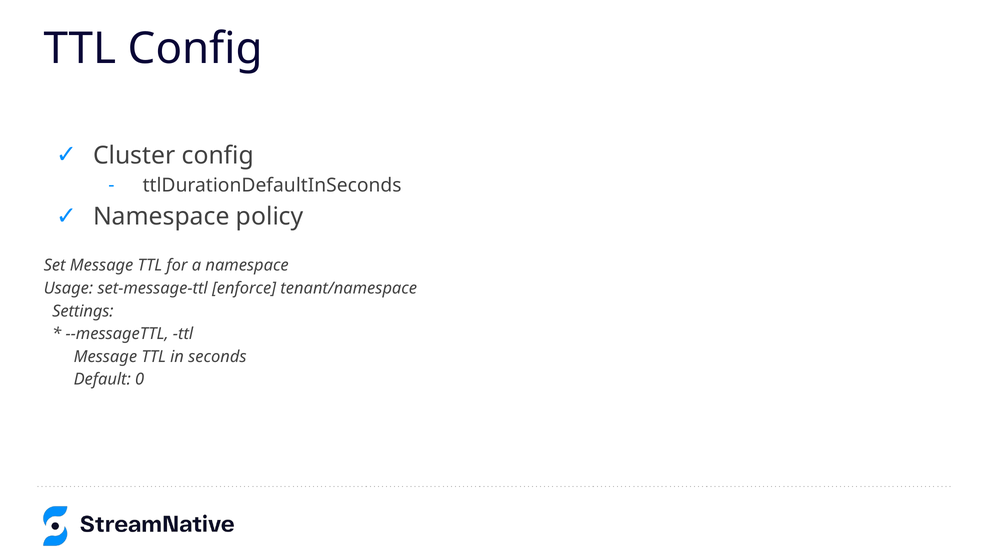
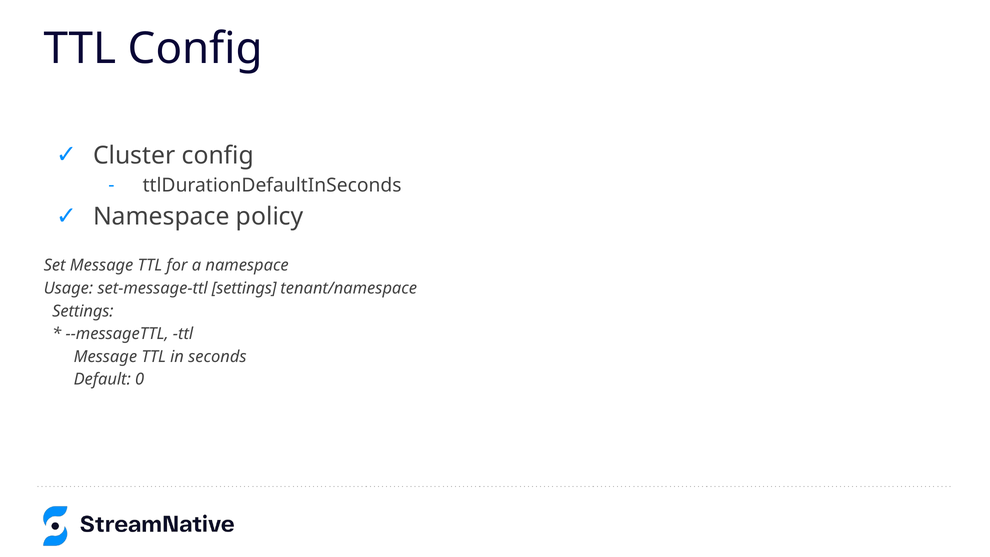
set-message-ttl enforce: enforce -> settings
